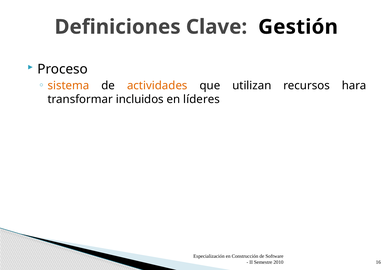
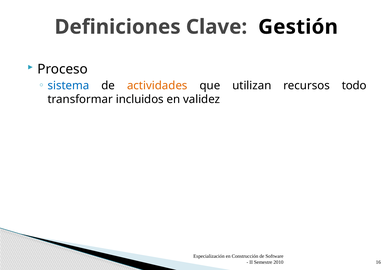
sistema colour: orange -> blue
hara: hara -> todo
líderes: líderes -> validez
